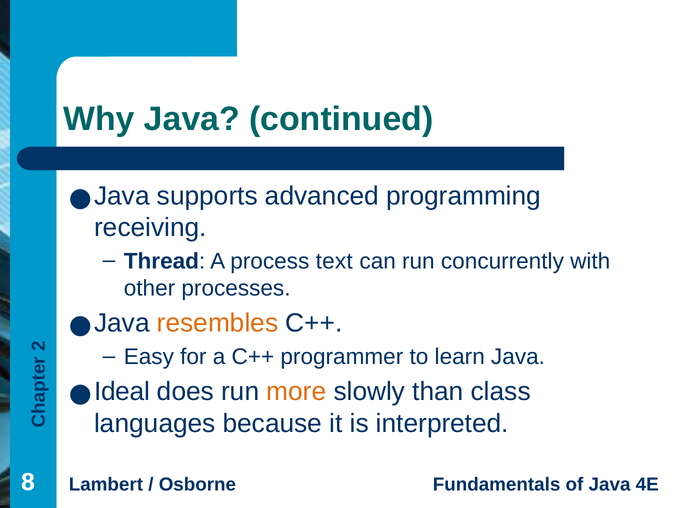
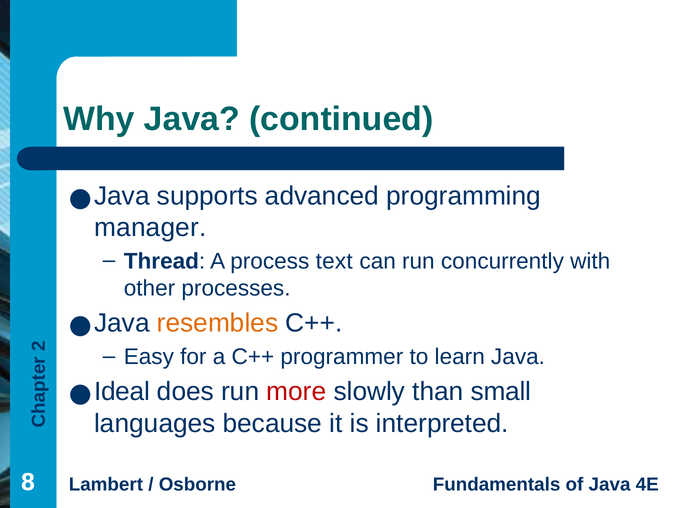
receiving: receiving -> manager
more colour: orange -> red
class: class -> small
